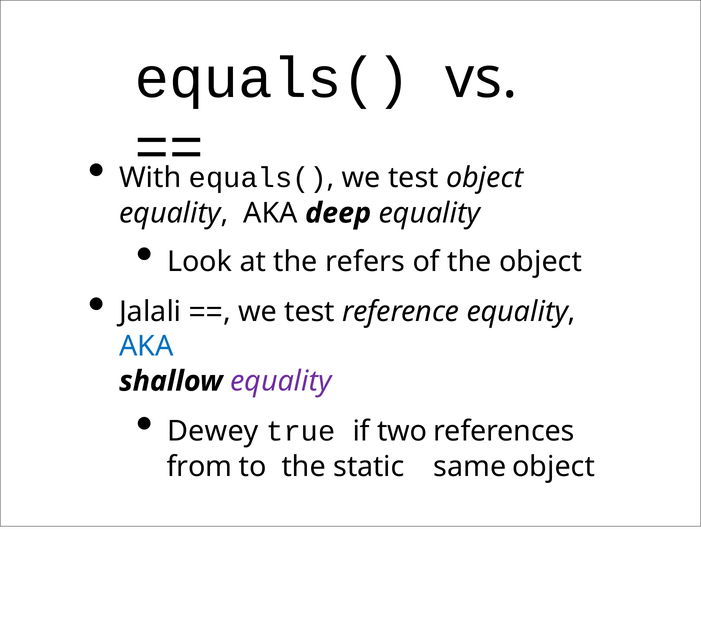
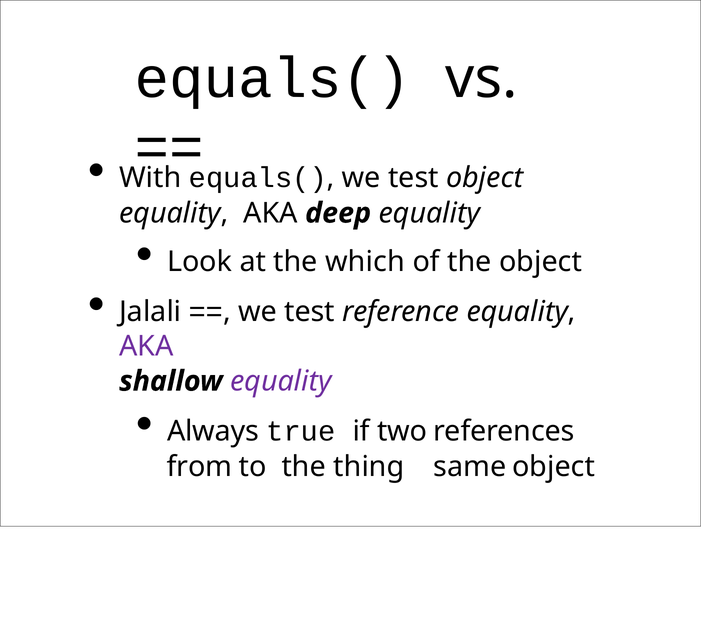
refers: refers -> which
AKA at (146, 346) colour: blue -> purple
Dewey: Dewey -> Always
static: static -> thing
